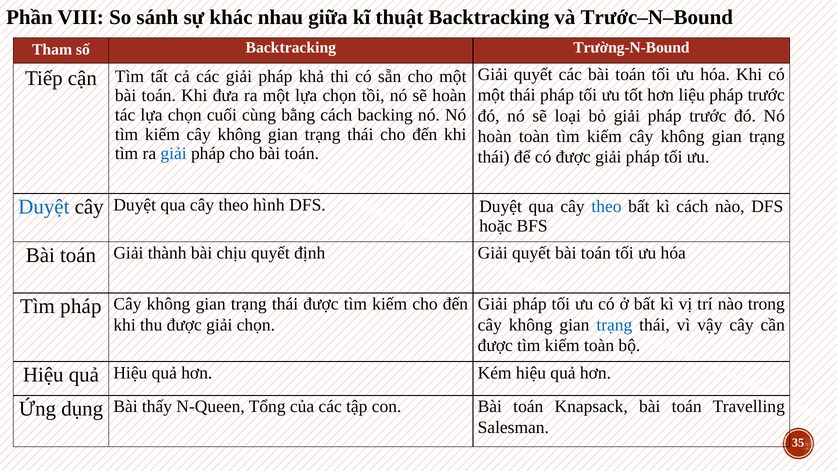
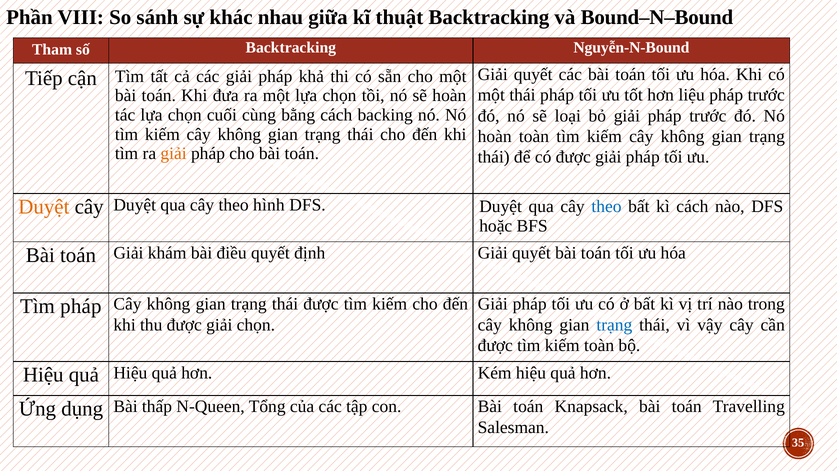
Trước–N–Bound: Trước–N–Bound -> Bound–N–Bound
Trường-N-Bound: Trường-N-Bound -> Nguyễn-N-Bound
giải at (174, 154) colour: blue -> orange
Duyệt at (44, 207) colour: blue -> orange
thành: thành -> khám
chịu: chịu -> điều
thấy: thấy -> thấp
